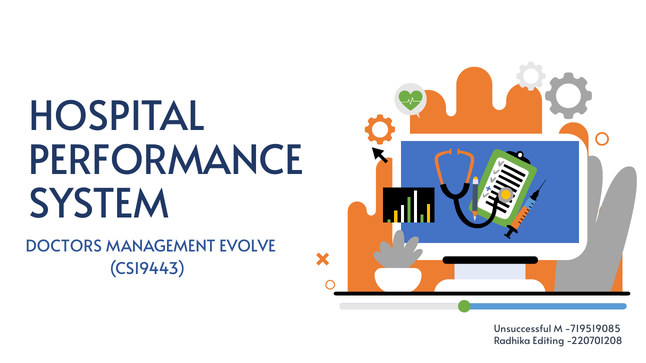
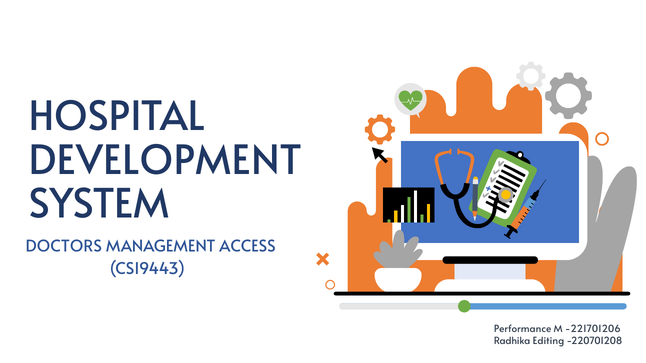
PERFORMANCE: PERFORMANCE -> DEVELOPMENT
EVOLVE: EVOLVE -> ACCESS
Unsuccessful: Unsuccessful -> Performance
-719519085: -719519085 -> -221701206
